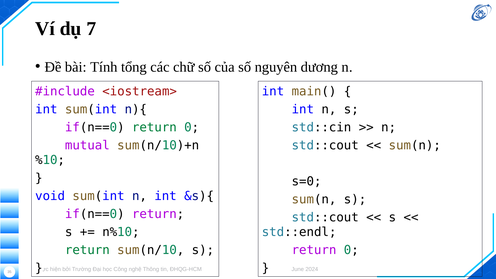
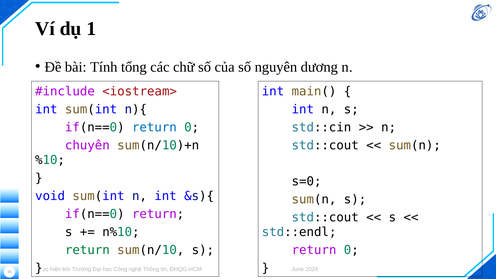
7: 7 -> 1
return at (154, 127) colour: green -> blue
mutual: mutual -> chuyển
